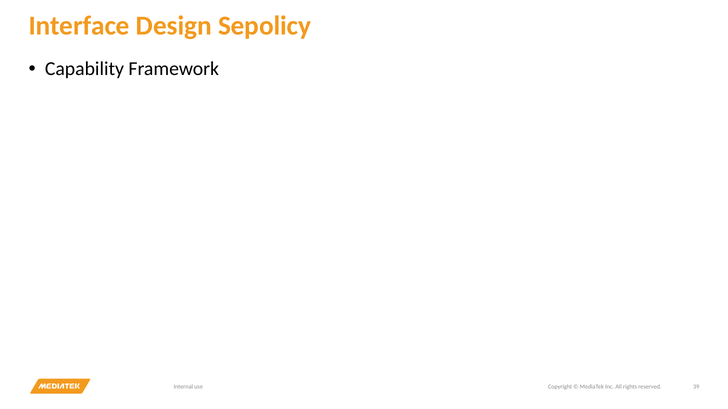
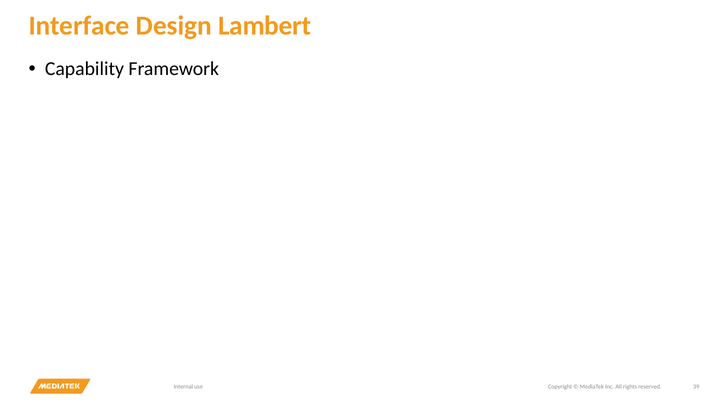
Sepolicy: Sepolicy -> Lambert
